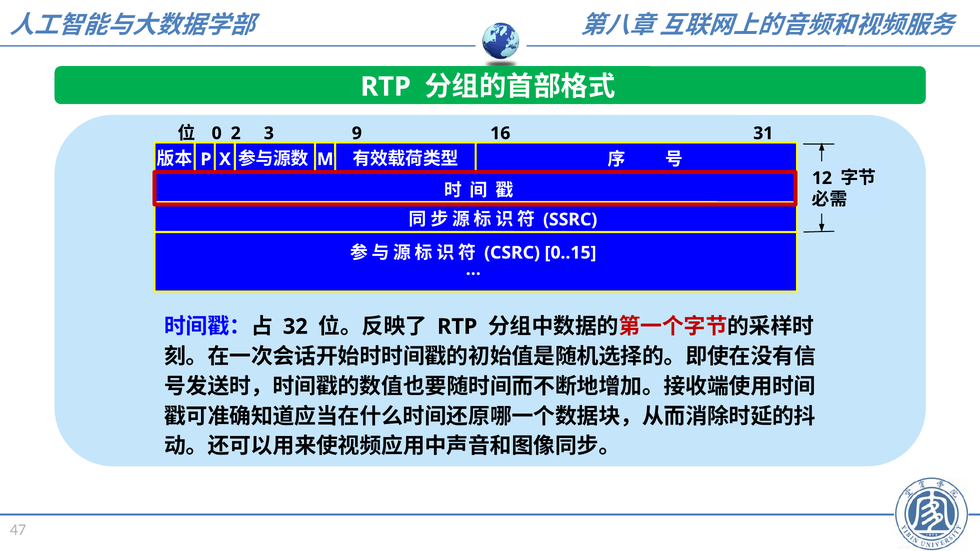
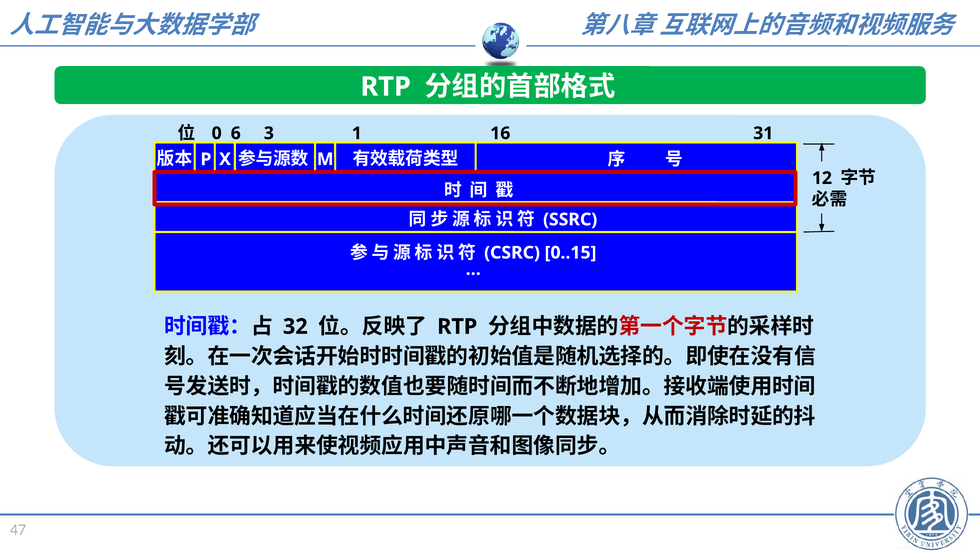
2: 2 -> 6
9: 9 -> 1
